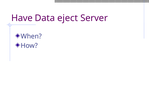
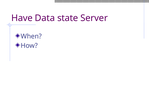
eject: eject -> state
